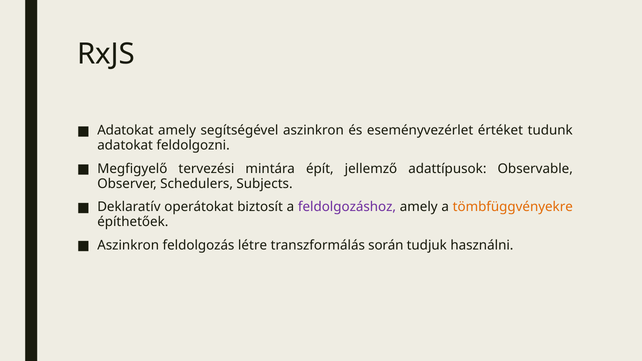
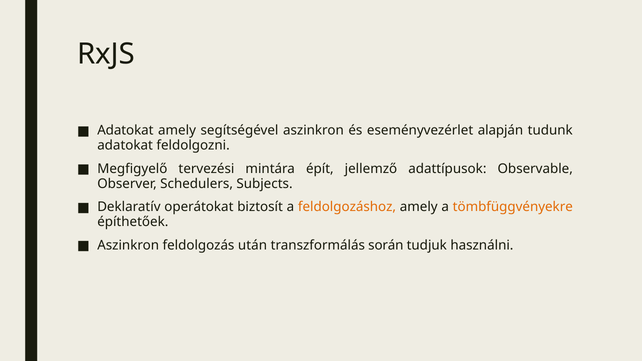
értéket: értéket -> alapján
feldolgozáshoz colour: purple -> orange
létre: létre -> után
